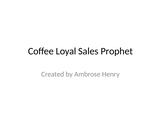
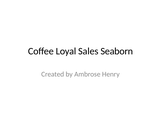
Prophet: Prophet -> Seaborn
